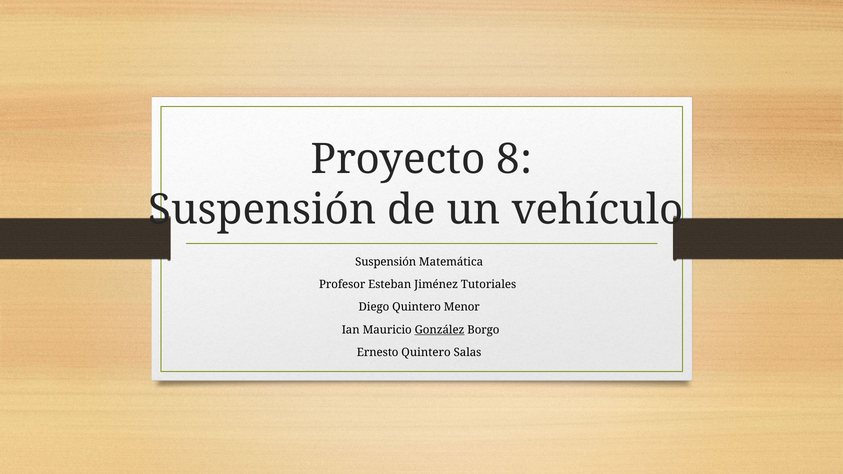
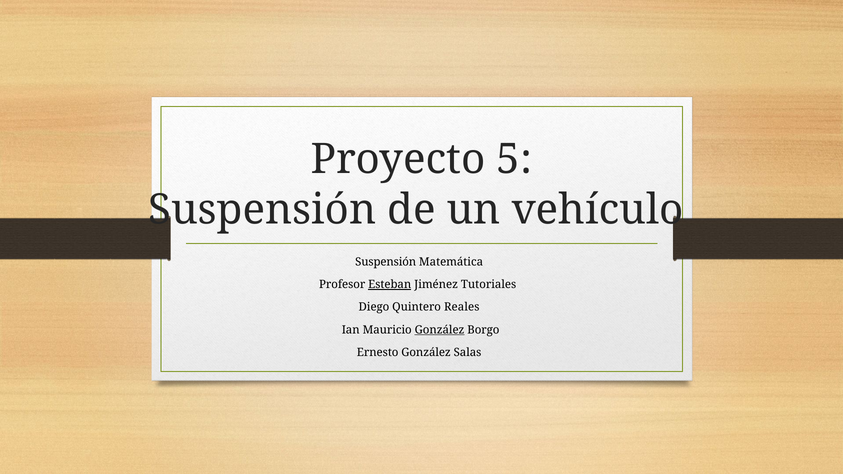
8: 8 -> 5
Esteban underline: none -> present
Menor: Menor -> Reales
Ernesto Quintero: Quintero -> González
